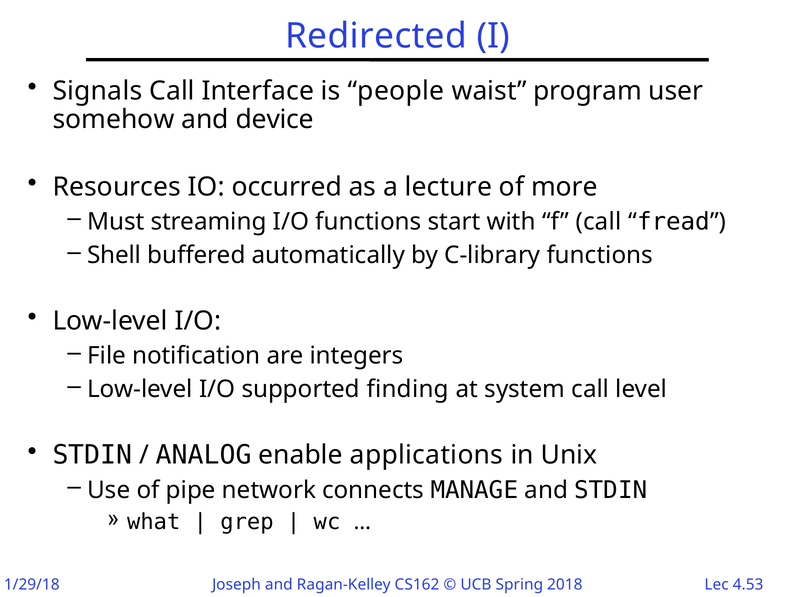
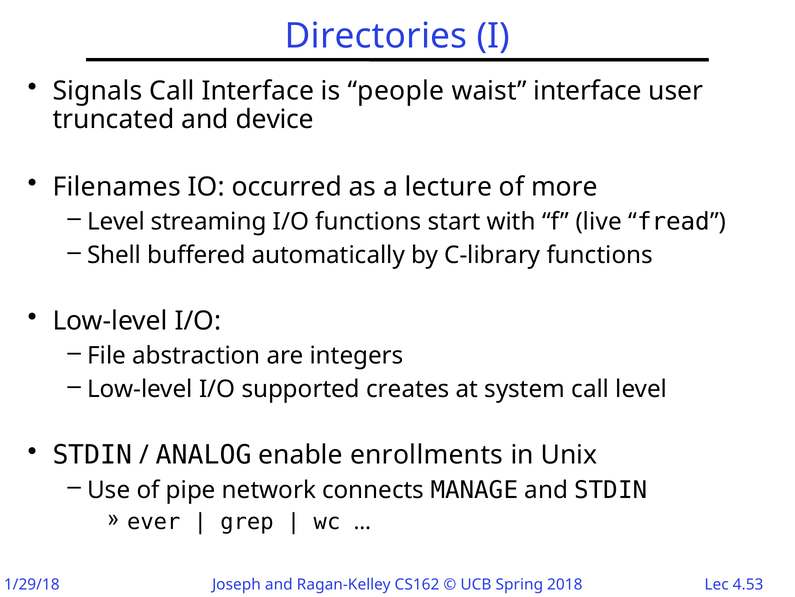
Redirected: Redirected -> Directories
waist program: program -> interface
somehow: somehow -> truncated
Resources: Resources -> Filenames
Must at (116, 221): Must -> Level
f call: call -> live
notification: notification -> abstraction
finding: finding -> creates
applications: applications -> enrollments
what: what -> ever
